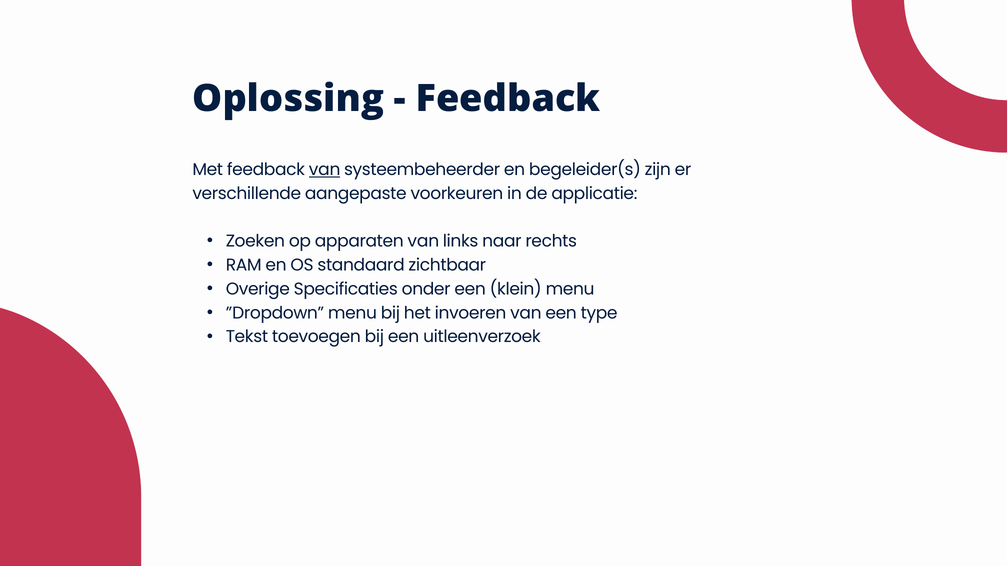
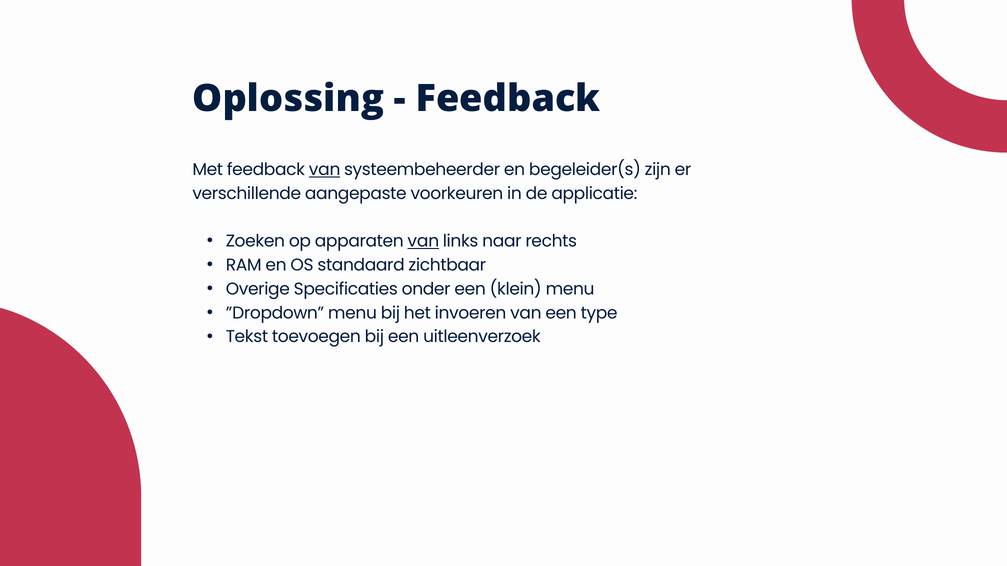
van at (423, 241) underline: none -> present
